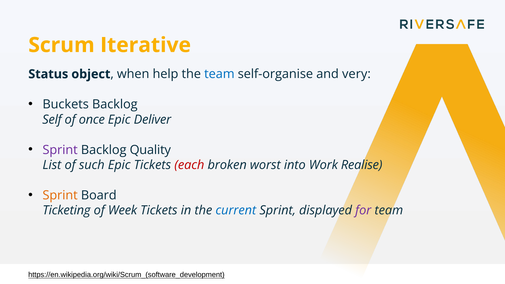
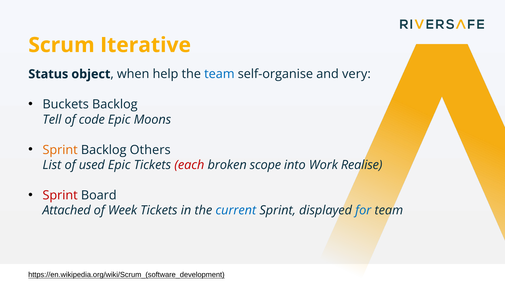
Self: Self -> Tell
once: once -> code
Deliver: Deliver -> Moons
Sprint at (60, 150) colour: purple -> orange
Quality: Quality -> Others
such: such -> used
worst: worst -> scope
Sprint at (60, 195) colour: orange -> red
Ticketing: Ticketing -> Attached
for colour: purple -> blue
